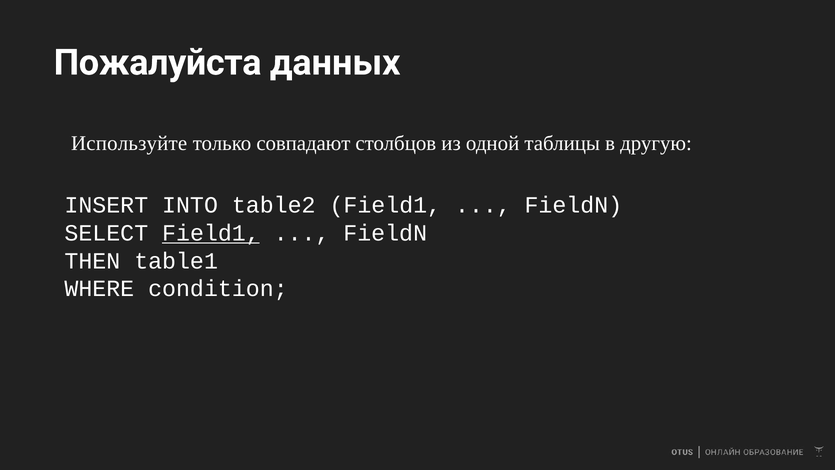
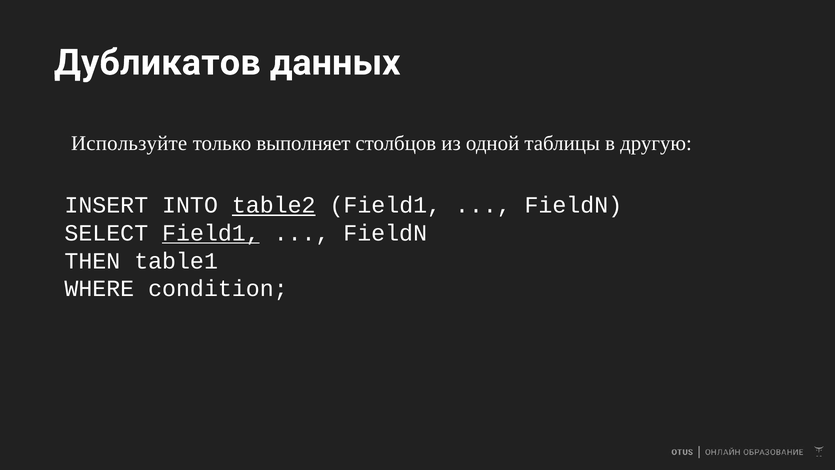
Пожалуйста: Пожалуйста -> Дубликатов
совпадают: совпадают -> выполняет
table2 underline: none -> present
